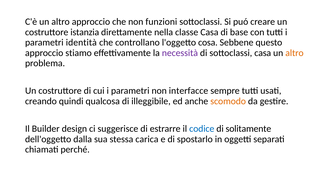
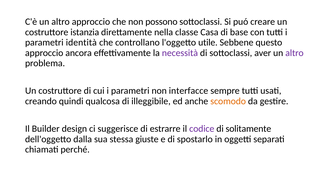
funzioni: funzioni -> possono
cosa: cosa -> utile
stiamo: stiamo -> ancora
sottoclassi casa: casa -> aver
altro at (294, 53) colour: orange -> purple
codice colour: blue -> purple
carica: carica -> giuste
